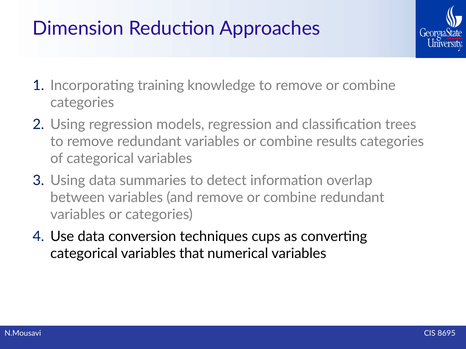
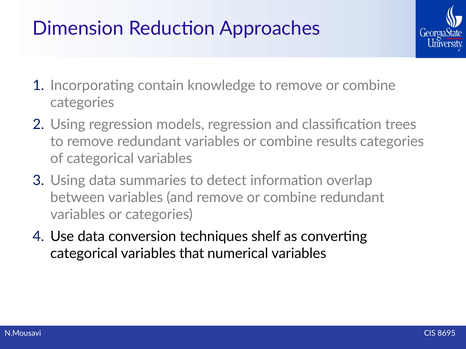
training: training -> contain
cups: cups -> shelf
